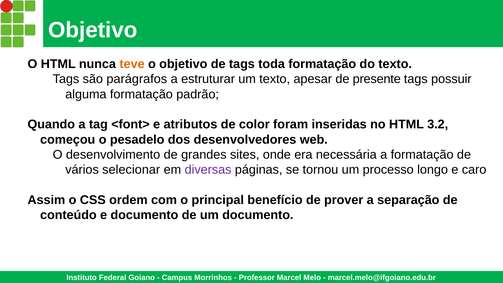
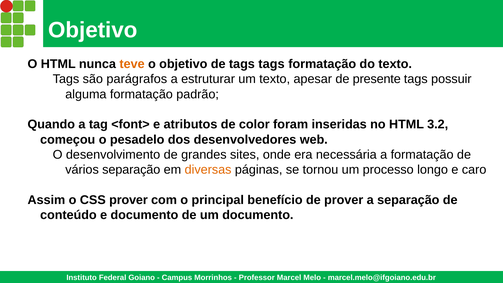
tags toda: toda -> tags
vários selecionar: selecionar -> separação
diversas colour: purple -> orange
CSS ordem: ordem -> prover
